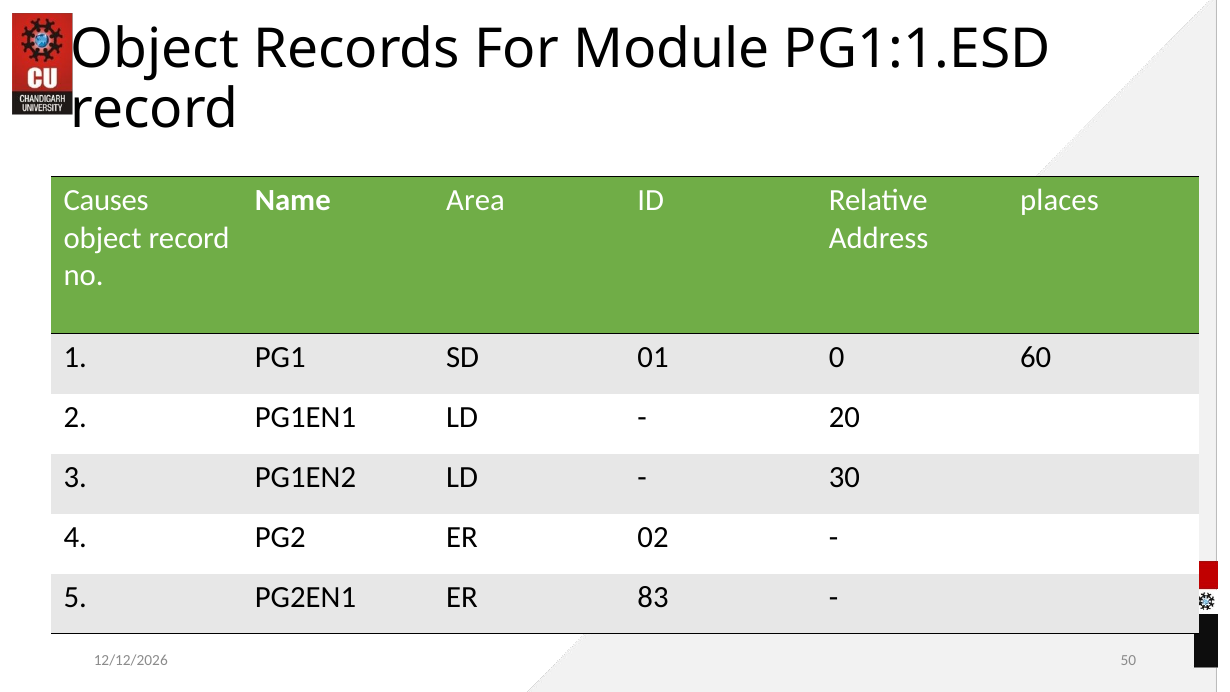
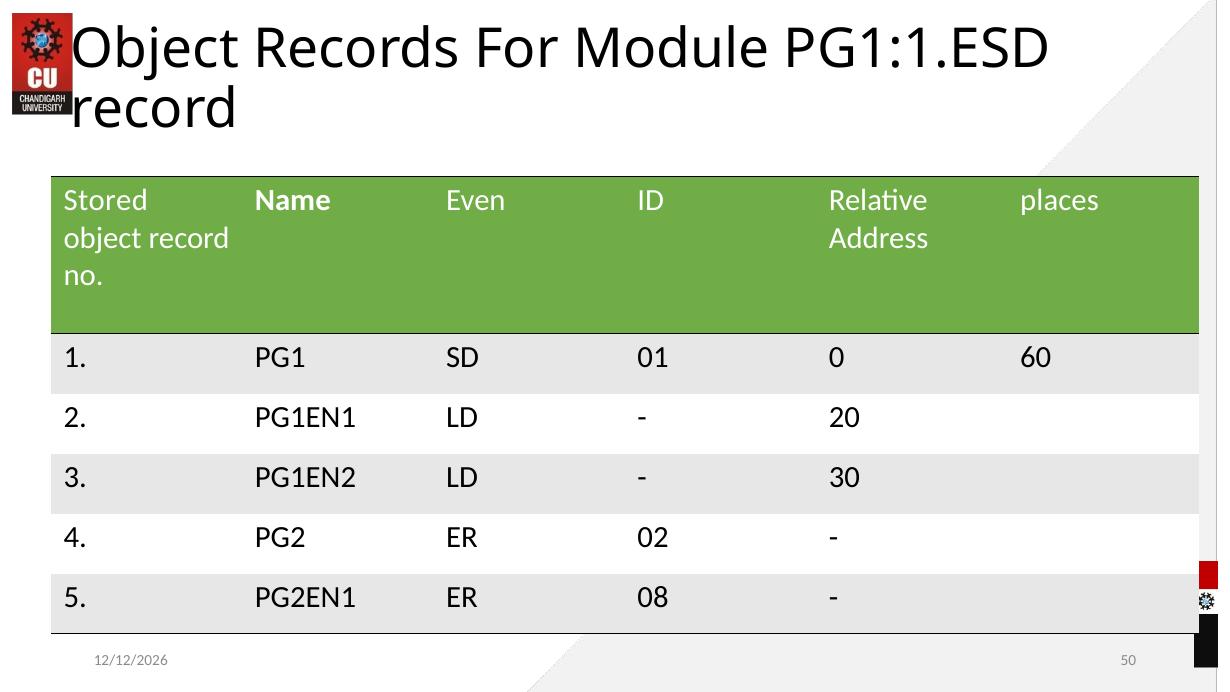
Causes: Causes -> Stored
Area: Area -> Even
83: 83 -> 08
